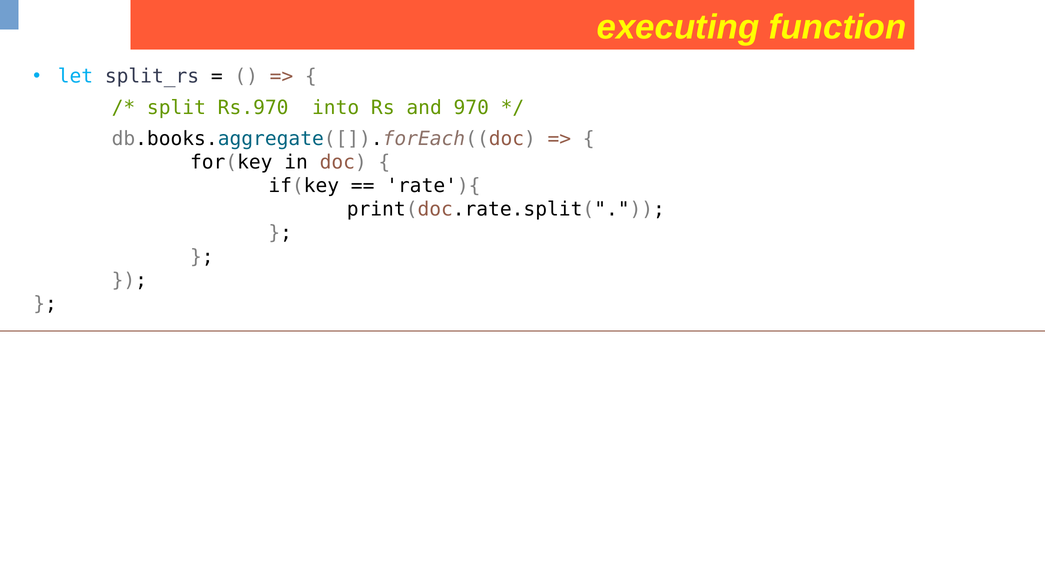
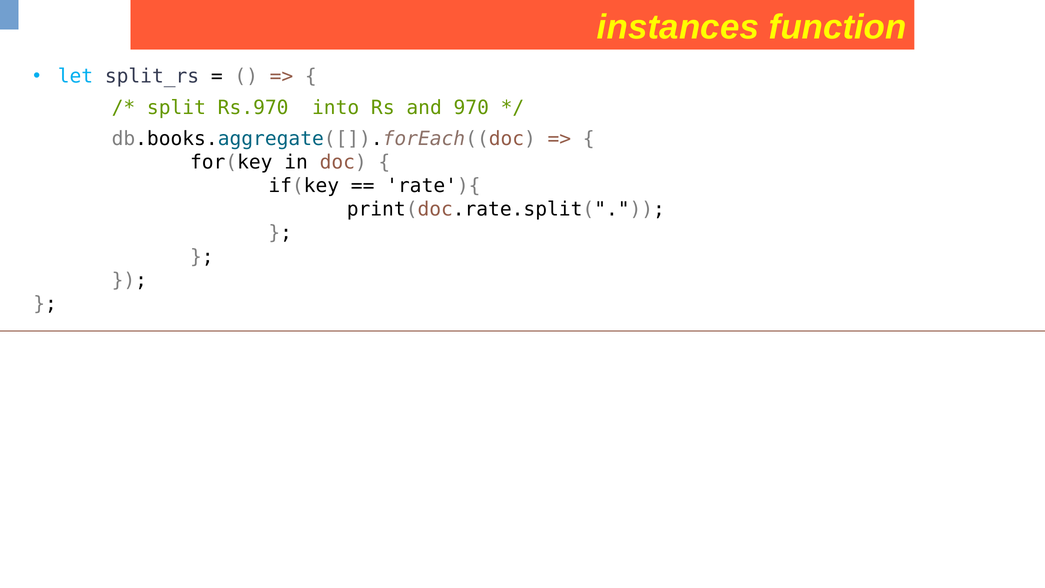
executing: executing -> instances
